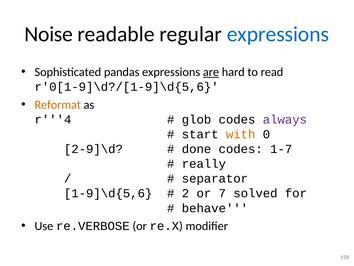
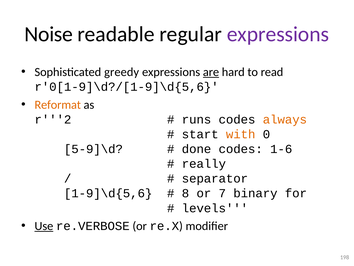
expressions at (278, 34) colour: blue -> purple
pandas: pandas -> greedy
r'''4: r'''4 -> r'''2
glob: glob -> runs
always colour: purple -> orange
2-9]\d: 2-9]\d -> 5-9]\d
1-7: 1-7 -> 1-6
2: 2 -> 8
solved: solved -> binary
behave: behave -> levels
Use underline: none -> present
